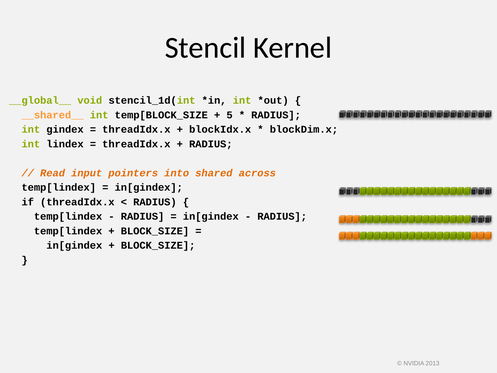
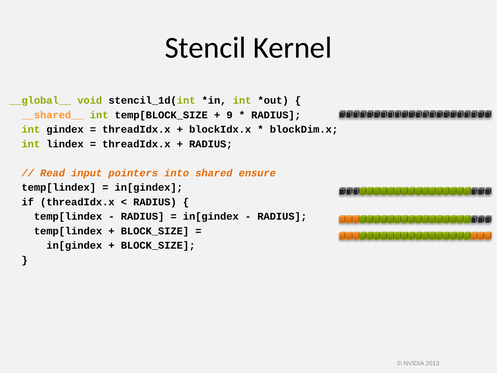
5: 5 -> 9
across: across -> ensure
